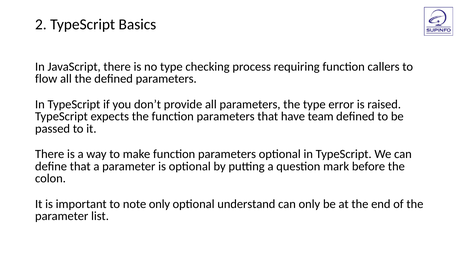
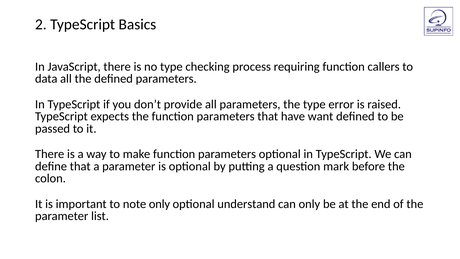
flow: flow -> data
team: team -> want
